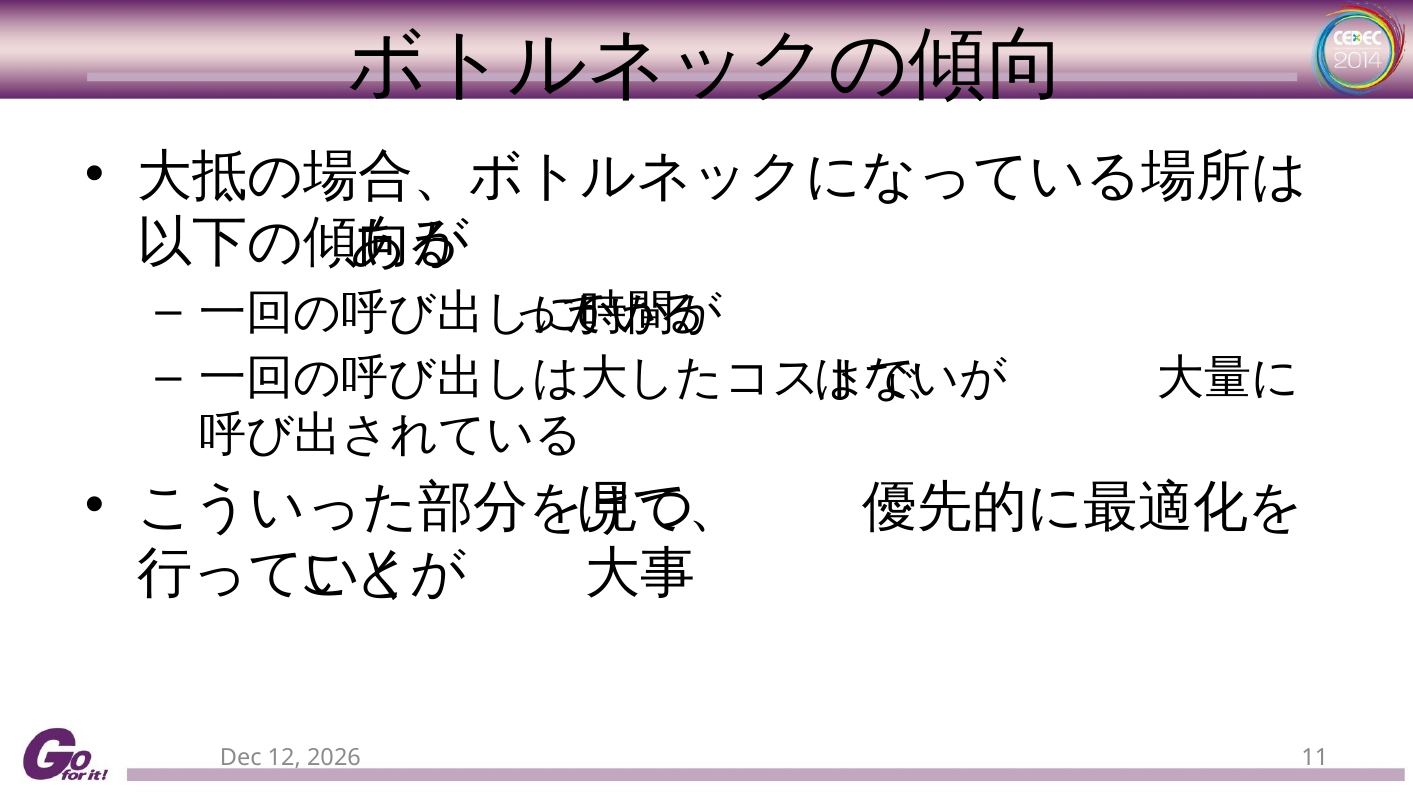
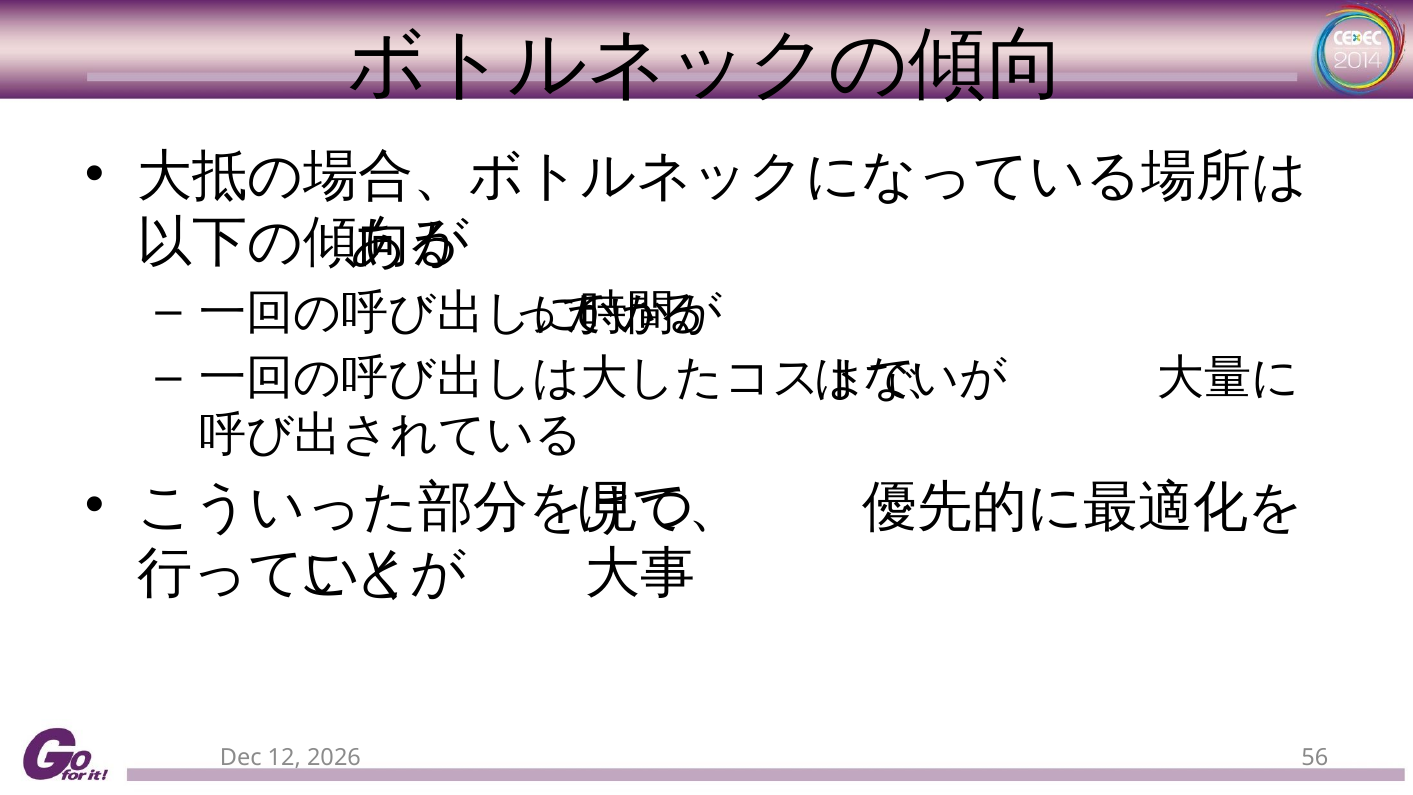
11: 11 -> 56
